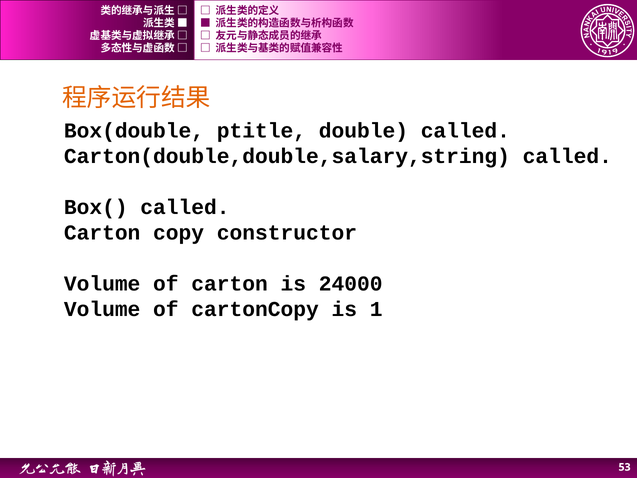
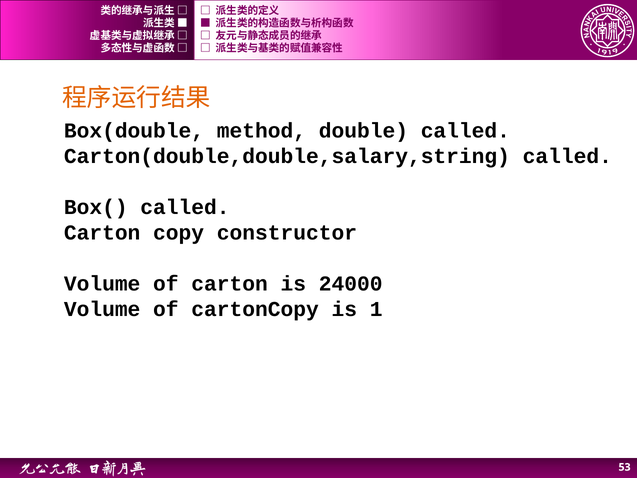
ptitle: ptitle -> method
